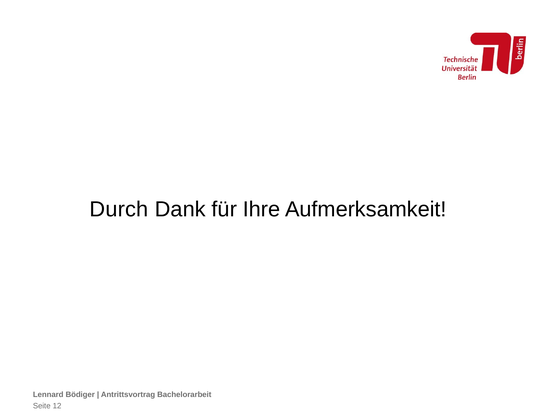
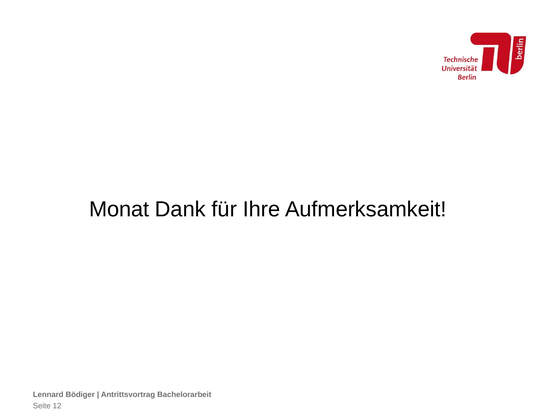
Durch: Durch -> Monat
